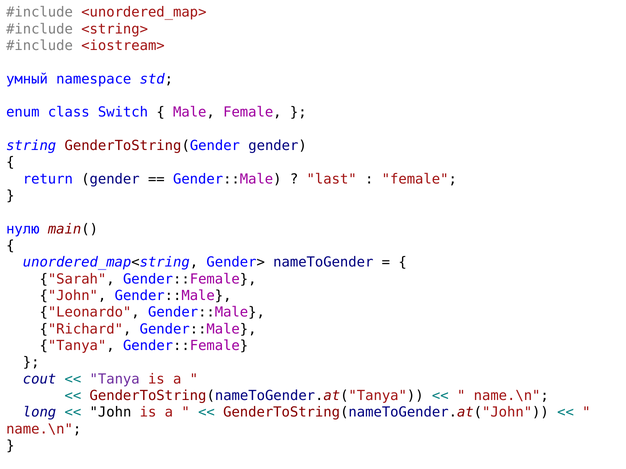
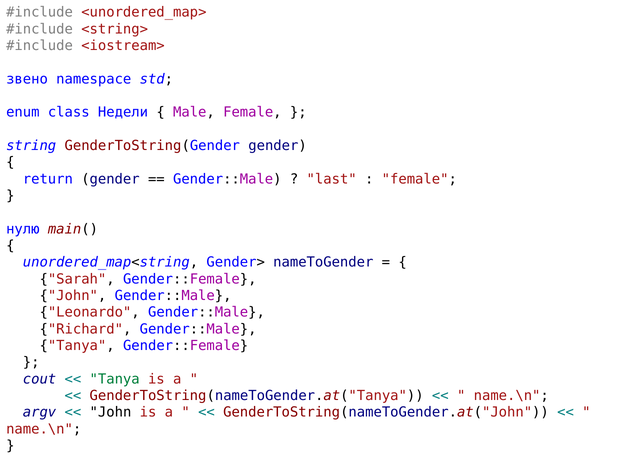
умный: умный -> звено
Switch: Switch -> Недели
Tanya at (115, 379) colour: purple -> green
long: long -> argv
